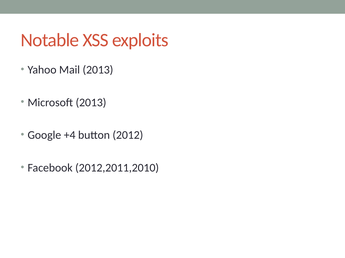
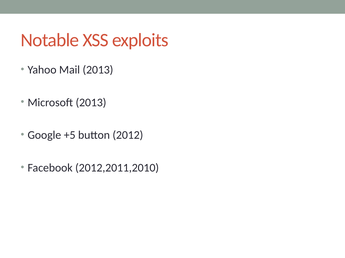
+4: +4 -> +5
